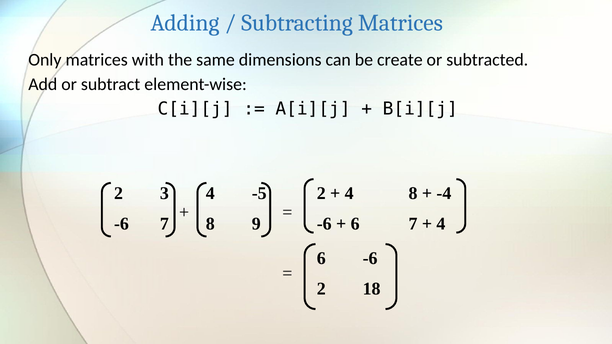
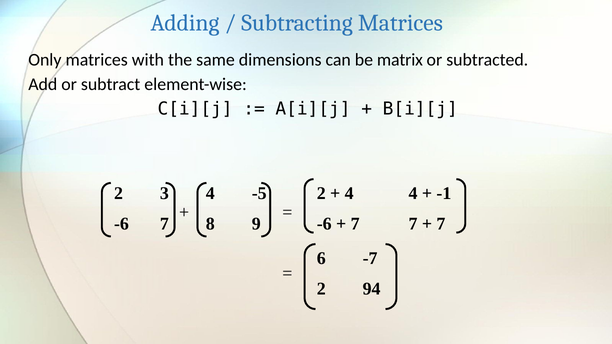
create: create -> matrix
4 8: 8 -> 4
-4: -4 -> -1
6 at (355, 224): 6 -> 7
4 at (441, 224): 4 -> 7
6 -6: -6 -> -7
18: 18 -> 94
